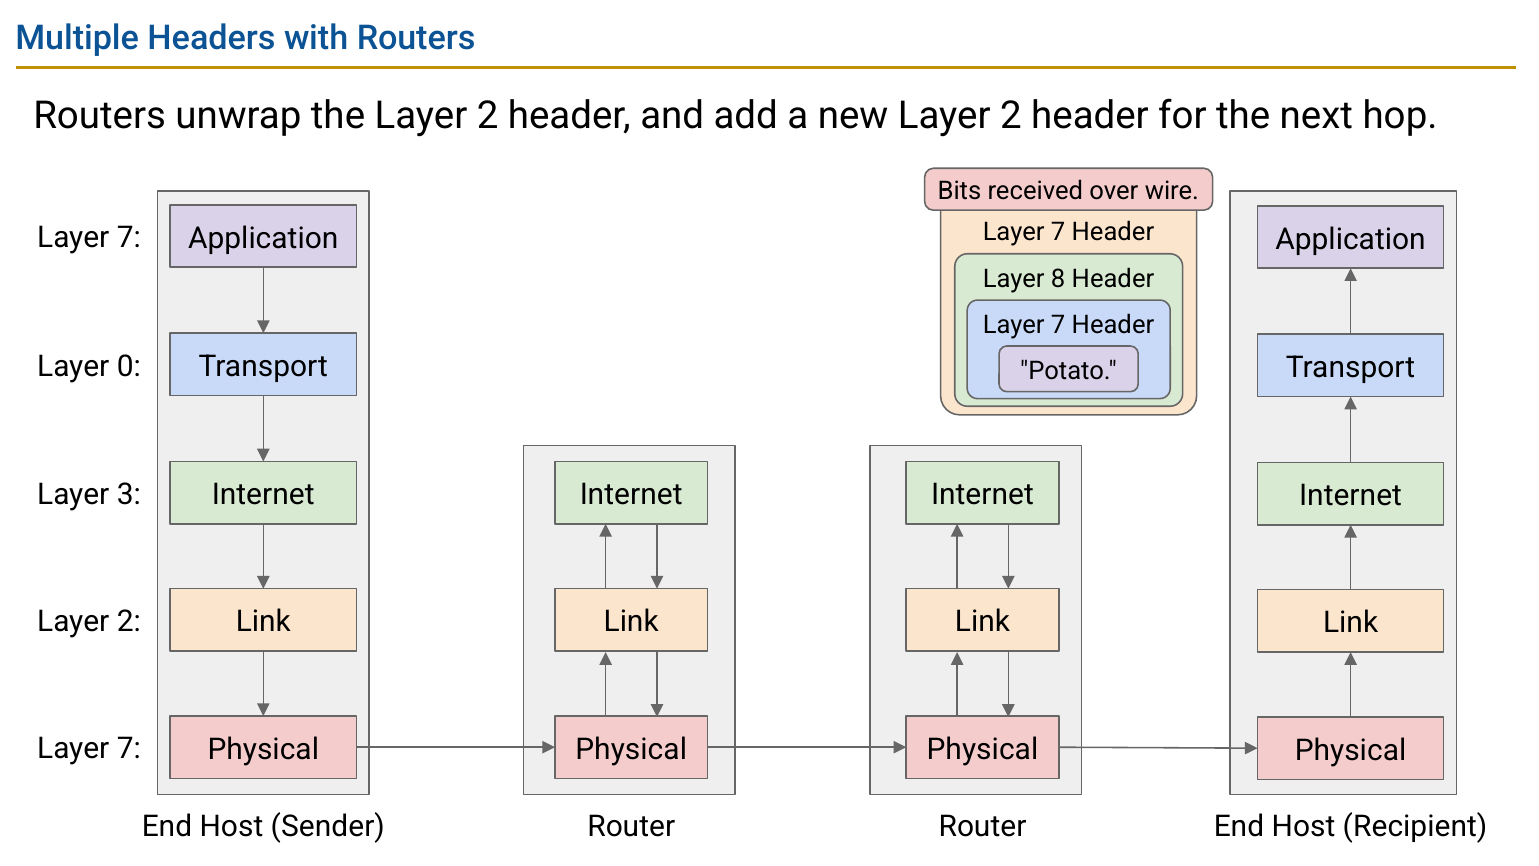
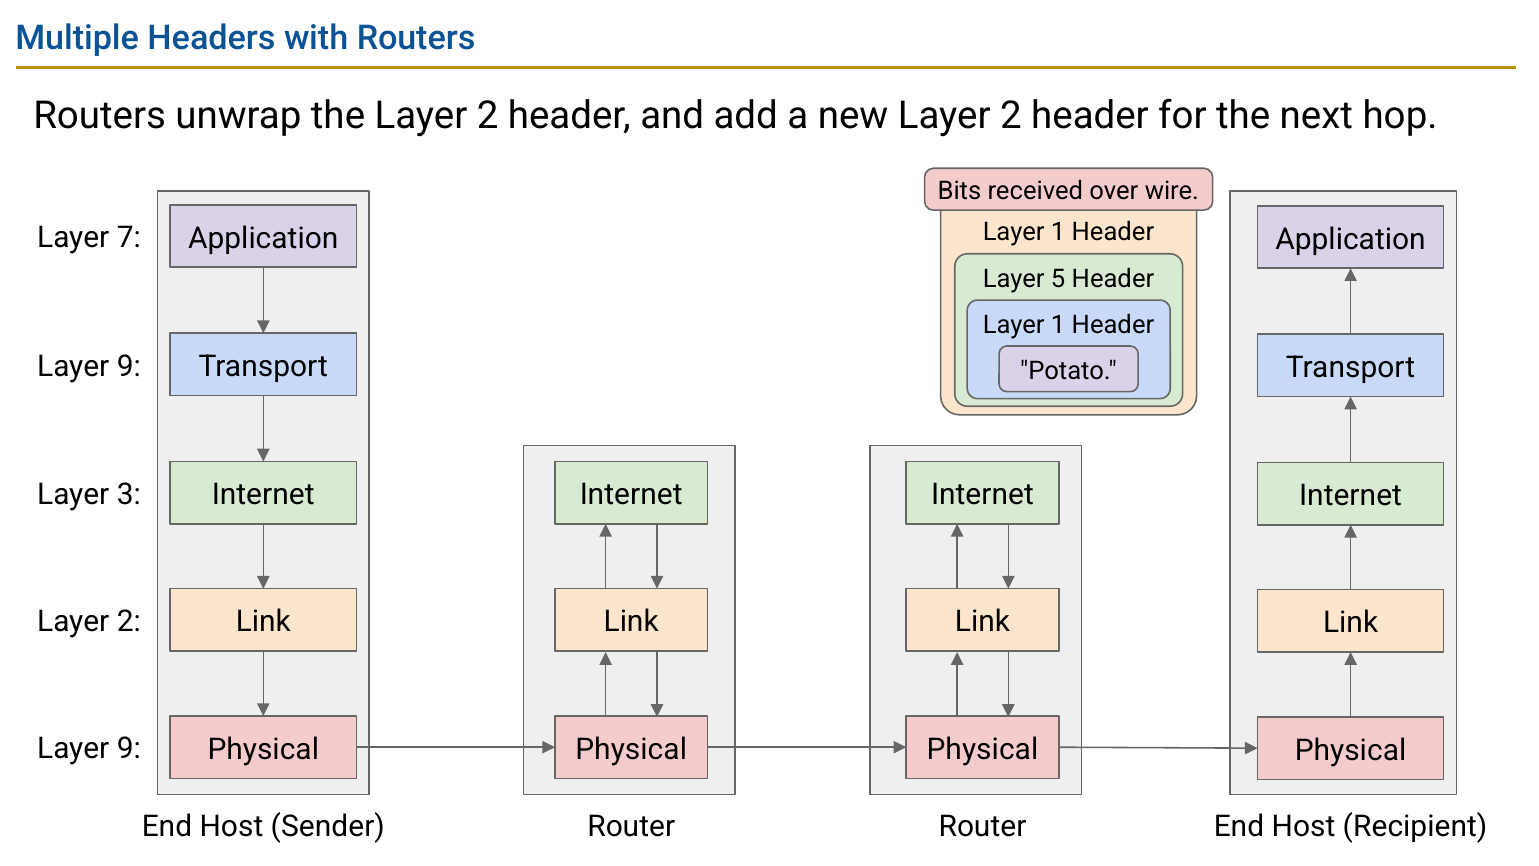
7 at (1058, 232): 7 -> 1
8: 8 -> 5
7 at (1058, 325): 7 -> 1
0 at (129, 366): 0 -> 9
7 at (129, 749): 7 -> 9
